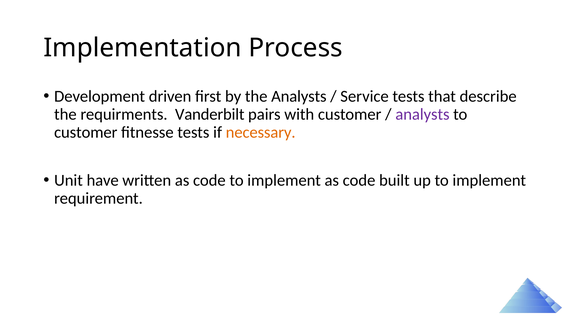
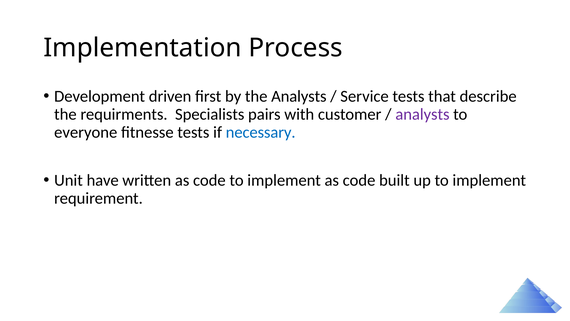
Vanderbilt: Vanderbilt -> Specialists
customer at (86, 132): customer -> everyone
necessary colour: orange -> blue
